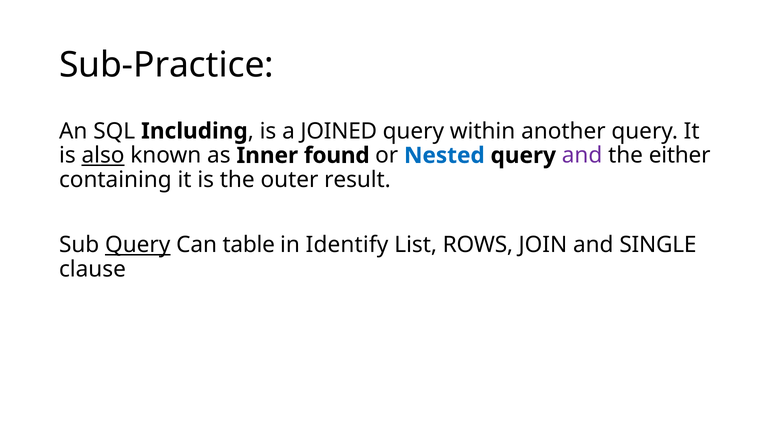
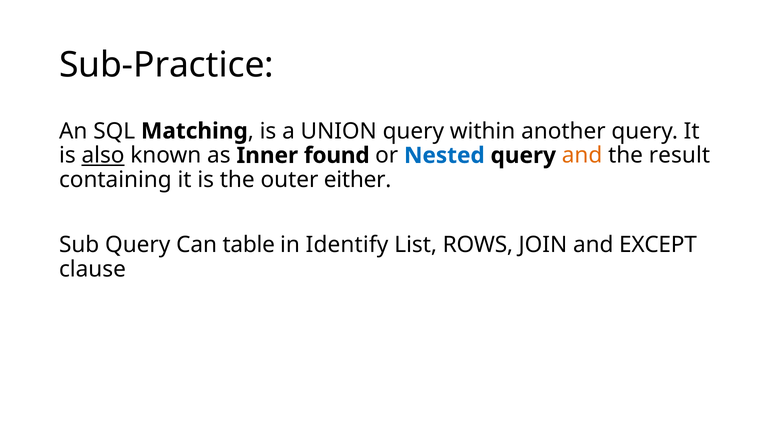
Including: Including -> Matching
JOINED: JOINED -> UNION
and at (582, 155) colour: purple -> orange
either: either -> result
result: result -> either
Query at (138, 245) underline: present -> none
SINGLE: SINGLE -> EXCEPT
